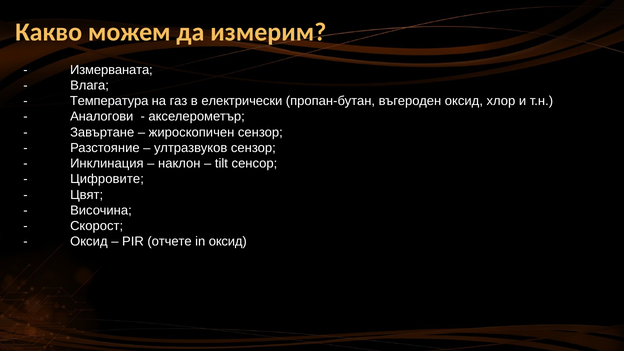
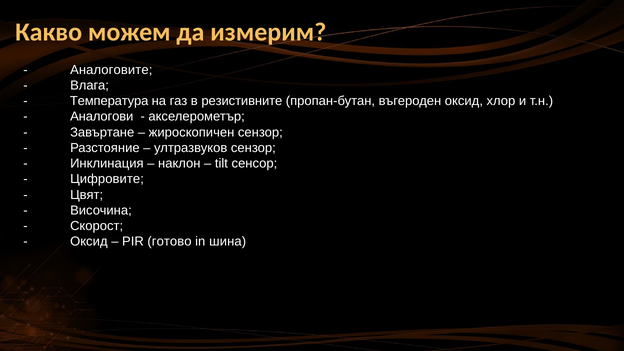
Измерваната: Измерваната -> Аналоговите
електрически: електрически -> резистивните
отчете: отчете -> готово
in оксид: оксид -> шина
